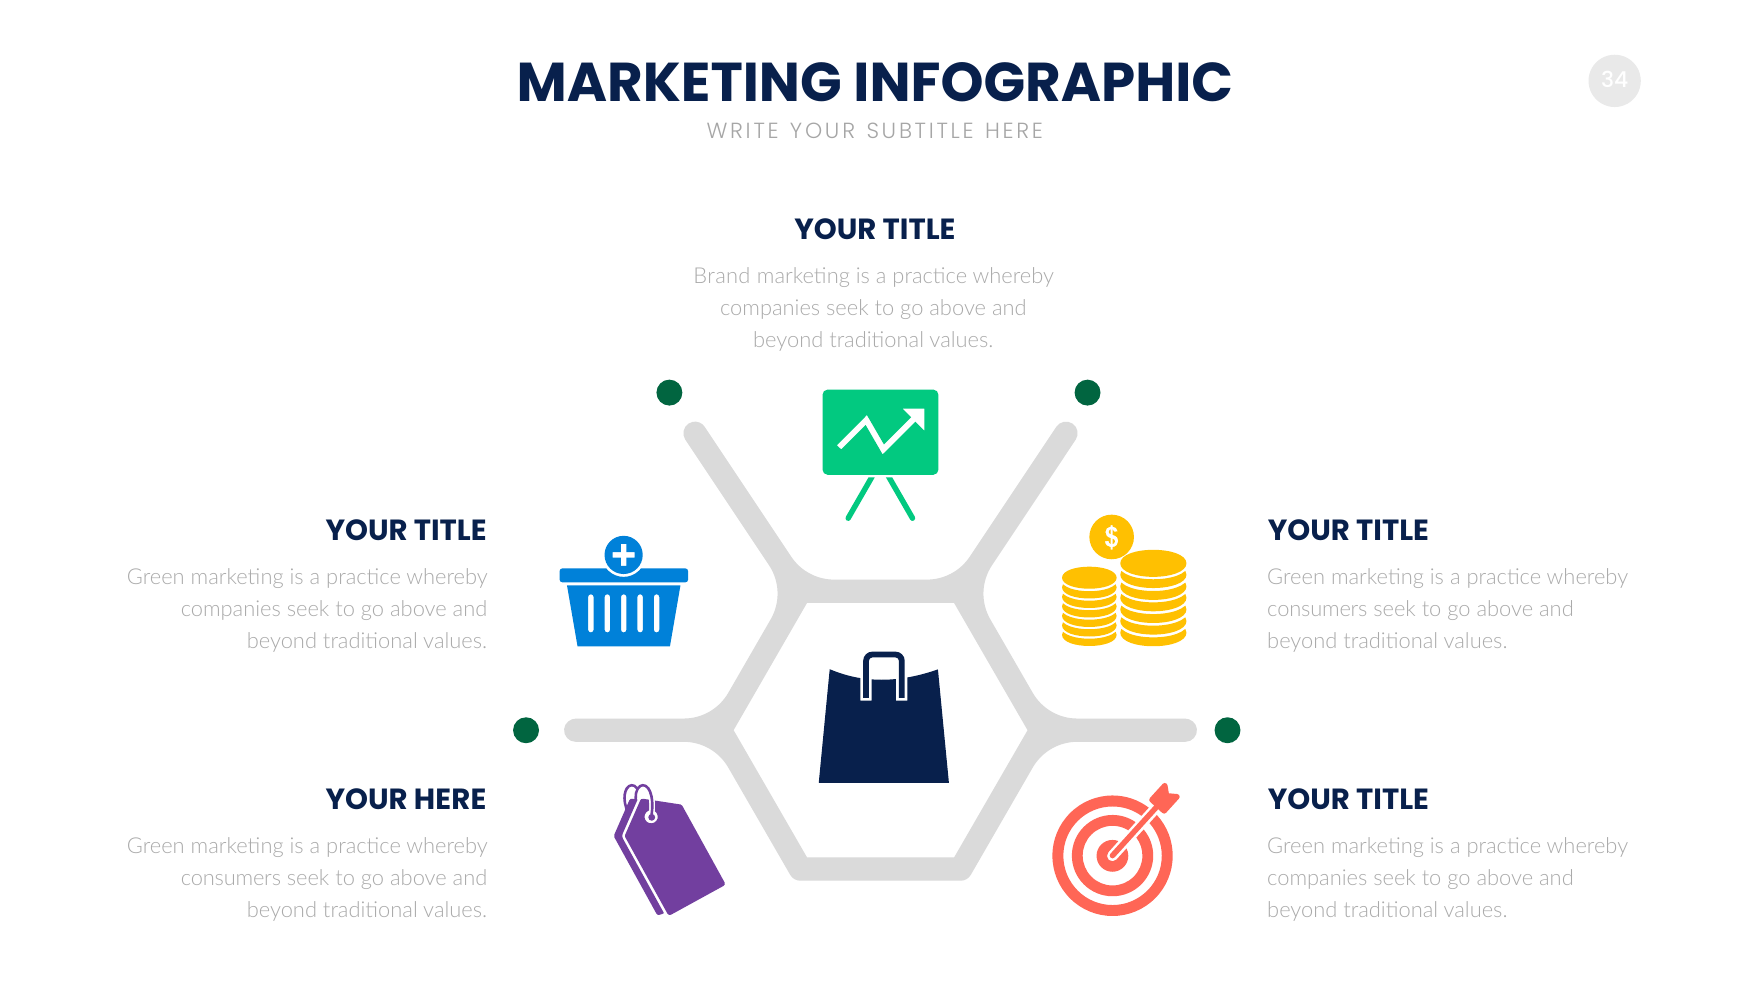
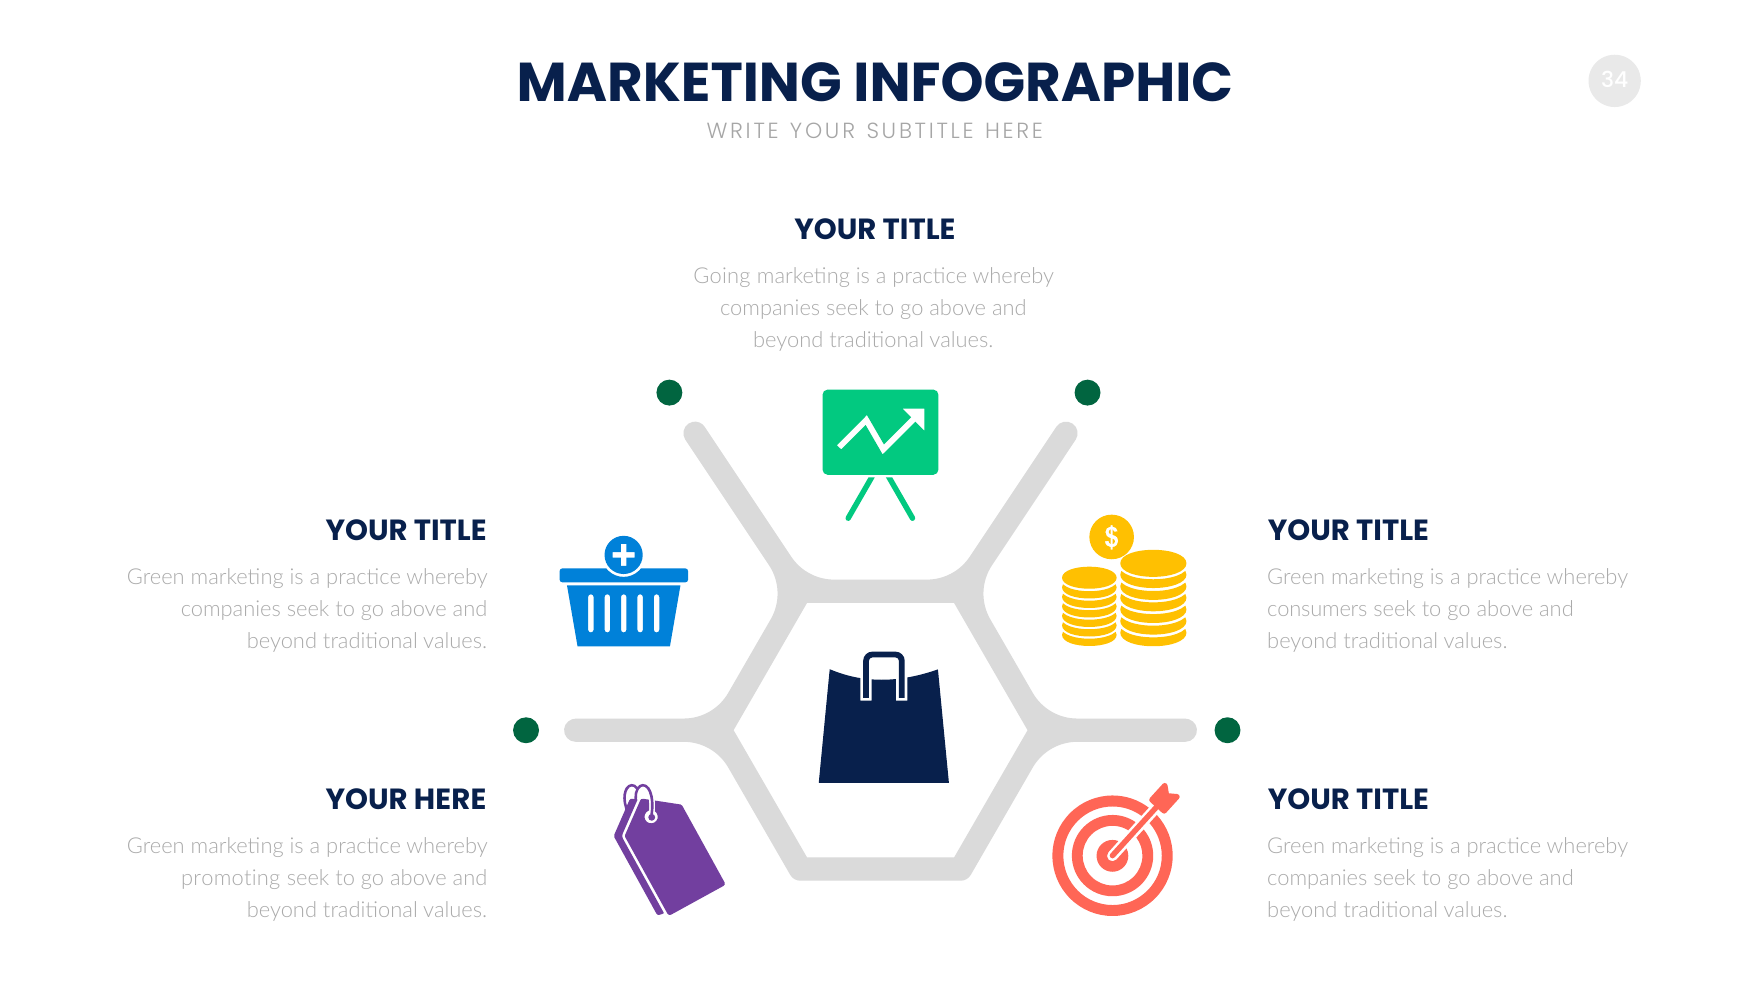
Brand: Brand -> Going
consumers at (231, 878): consumers -> promoting
